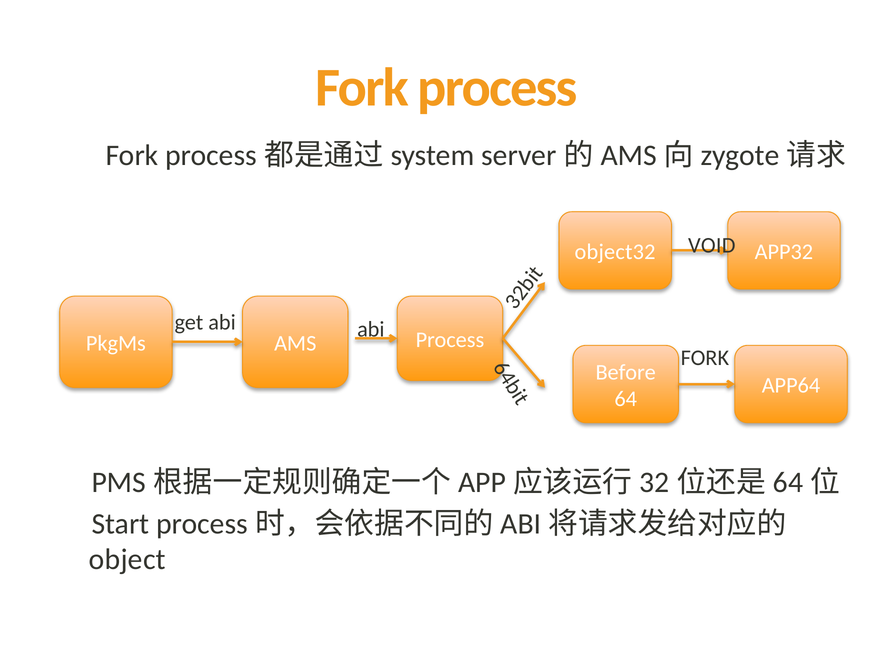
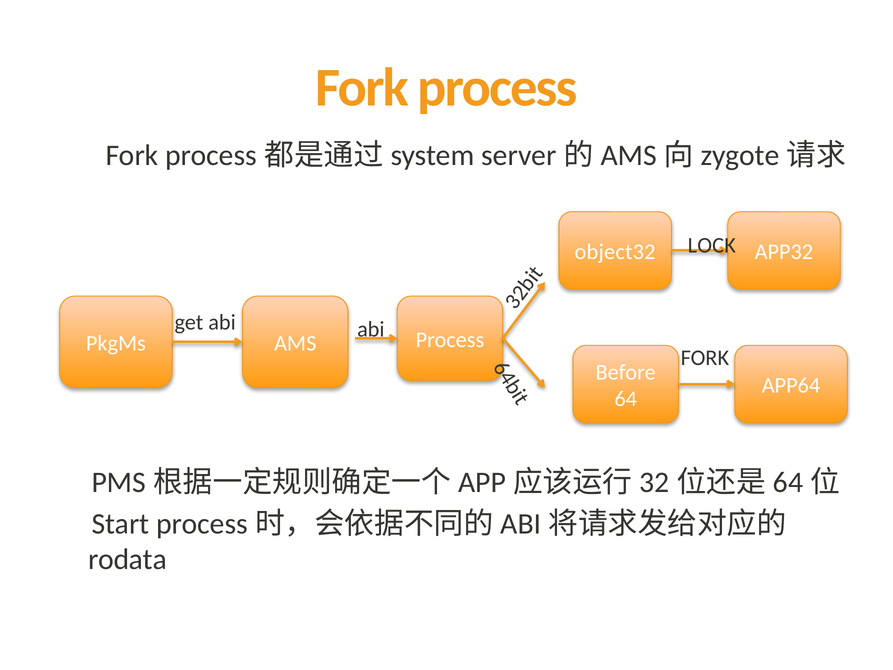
VOID: VOID -> LOCK
object: object -> rodata
